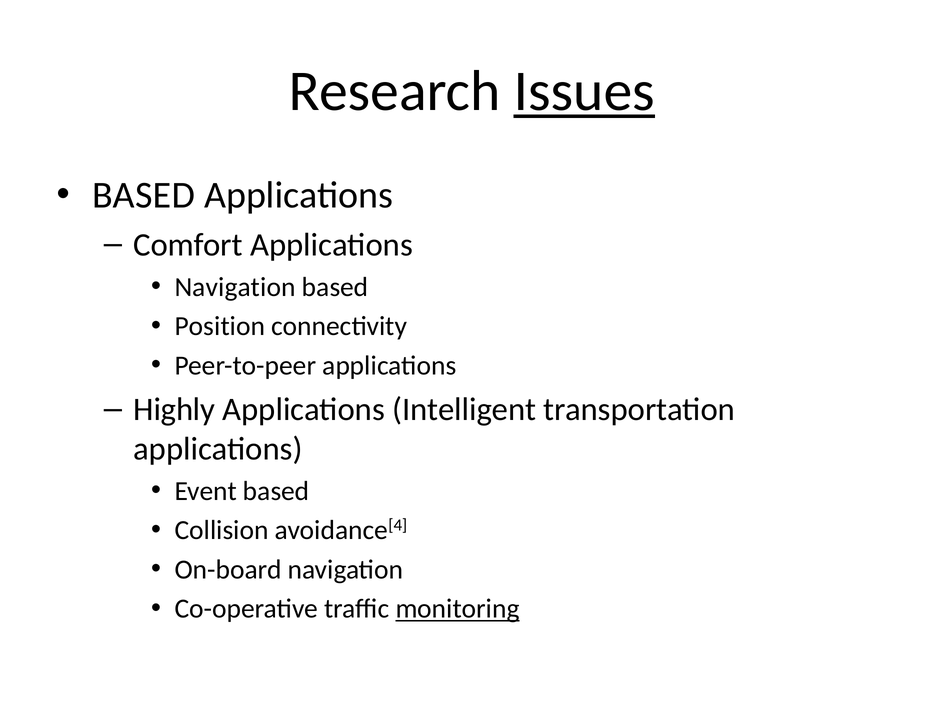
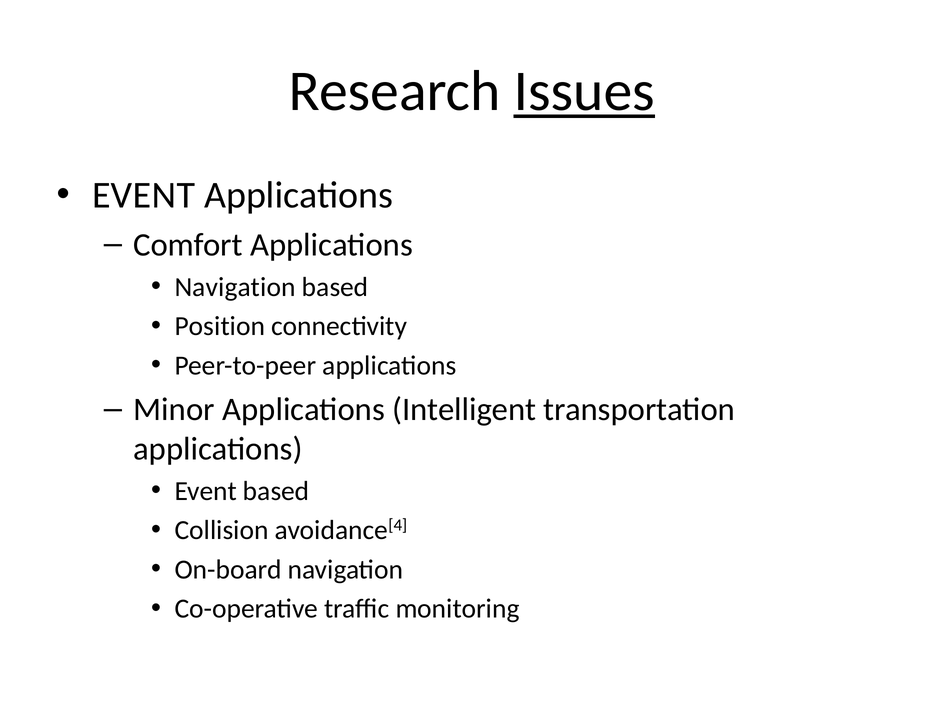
BASED at (144, 195): BASED -> EVENT
Highly: Highly -> Minor
monitoring underline: present -> none
